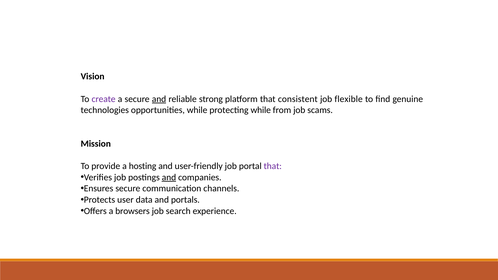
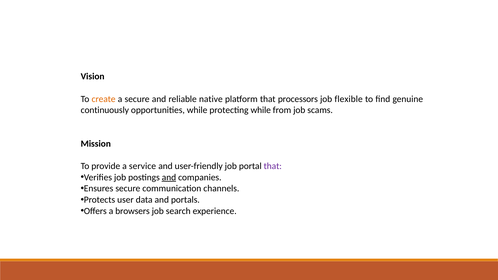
create colour: purple -> orange
and at (159, 99) underline: present -> none
strong: strong -> native
consistent: consistent -> processors
technologies: technologies -> continuously
hosting: hosting -> service
